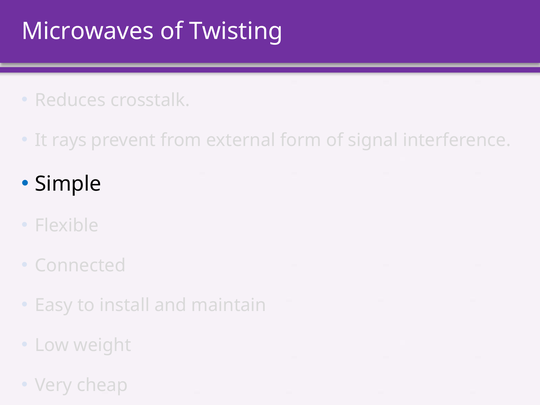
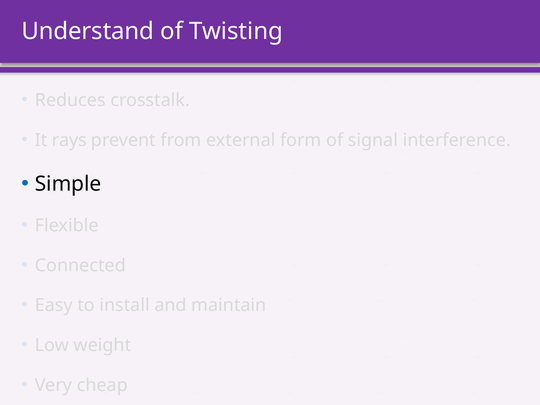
Microwaves: Microwaves -> Understand
